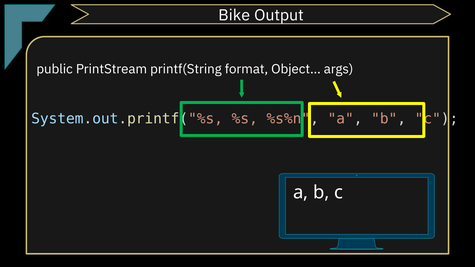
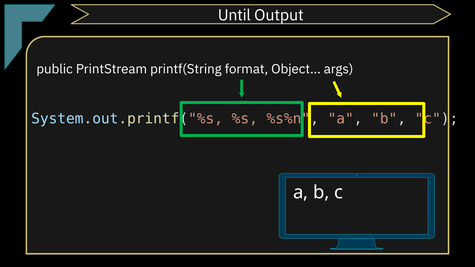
Bike: Bike -> Until
